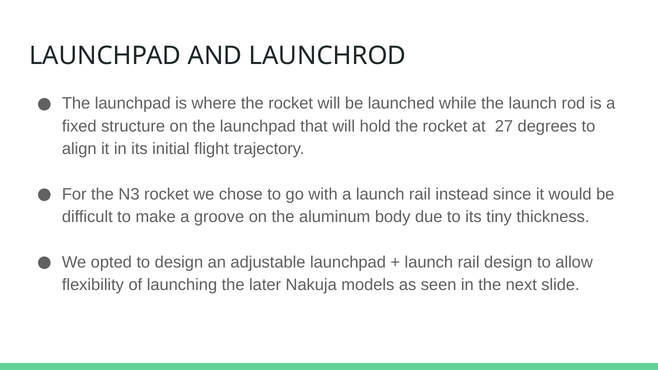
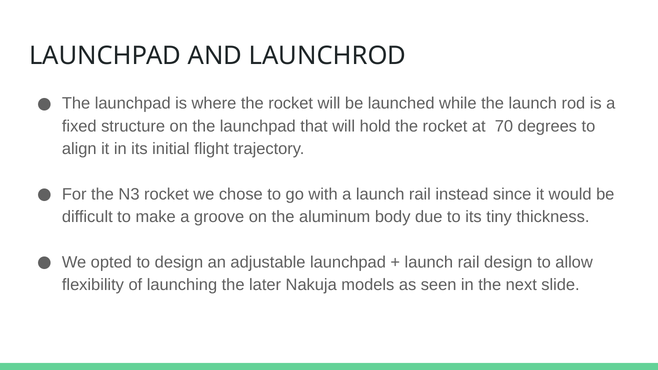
27: 27 -> 70
